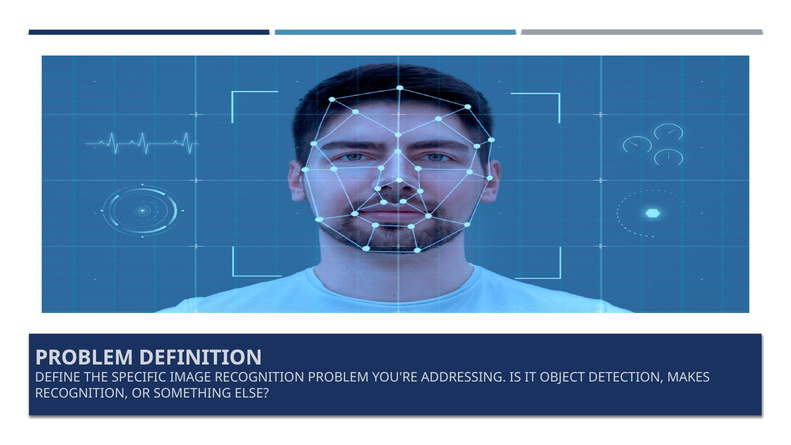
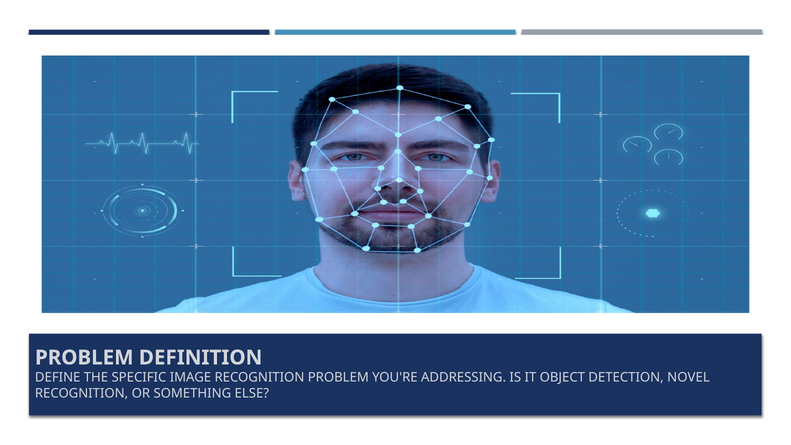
MAKES: MAKES -> NOVEL
